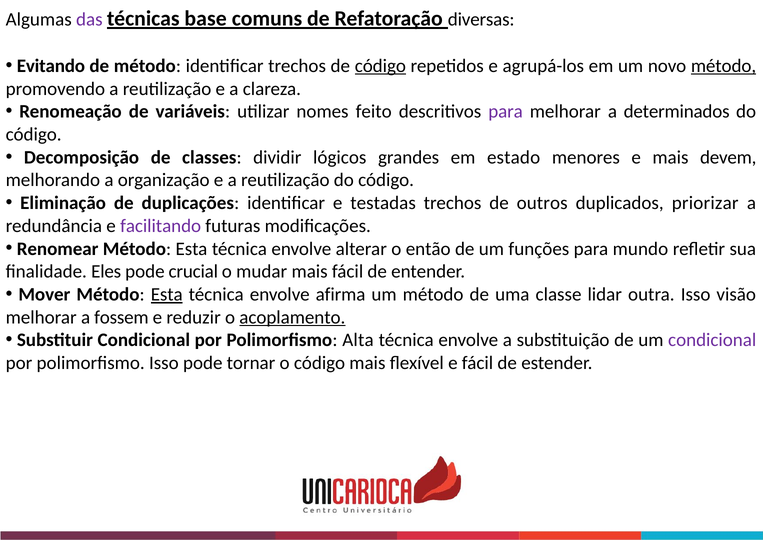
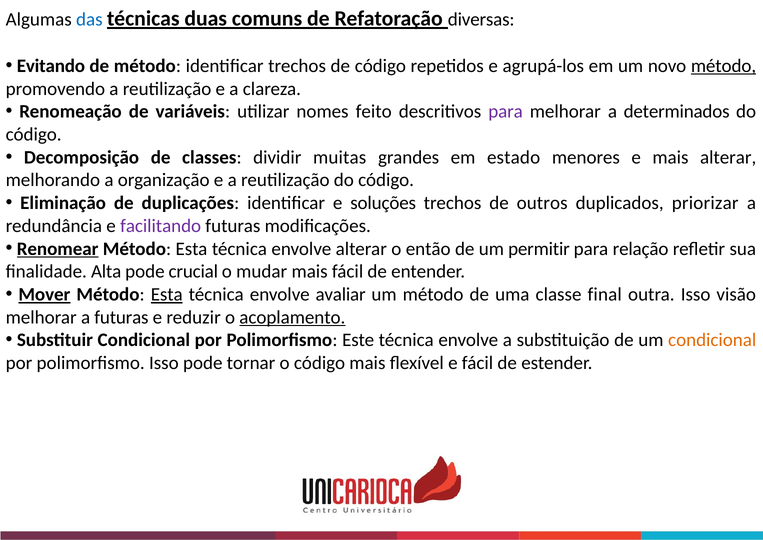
das colour: purple -> blue
base: base -> duas
código at (380, 66) underline: present -> none
lógicos: lógicos -> muitas
mais devem: devem -> alterar
testadas: testadas -> soluções
Renomear underline: none -> present
funções: funções -> permitir
mundo: mundo -> relação
Eles: Eles -> Alta
Mover underline: none -> present
afirma: afirma -> avaliar
lidar: lidar -> final
a fossem: fossem -> futuras
Alta: Alta -> Este
condicional at (712, 340) colour: purple -> orange
